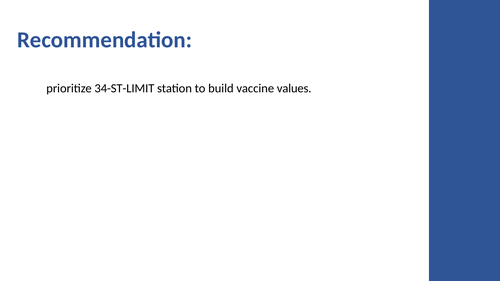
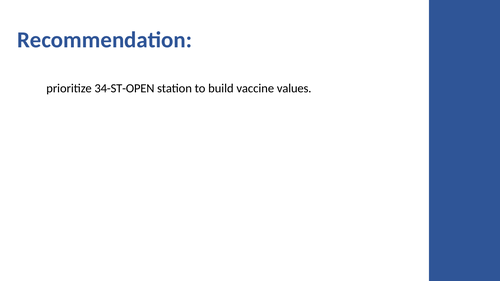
34-ST-LIMIT: 34-ST-LIMIT -> 34-ST-OPEN
